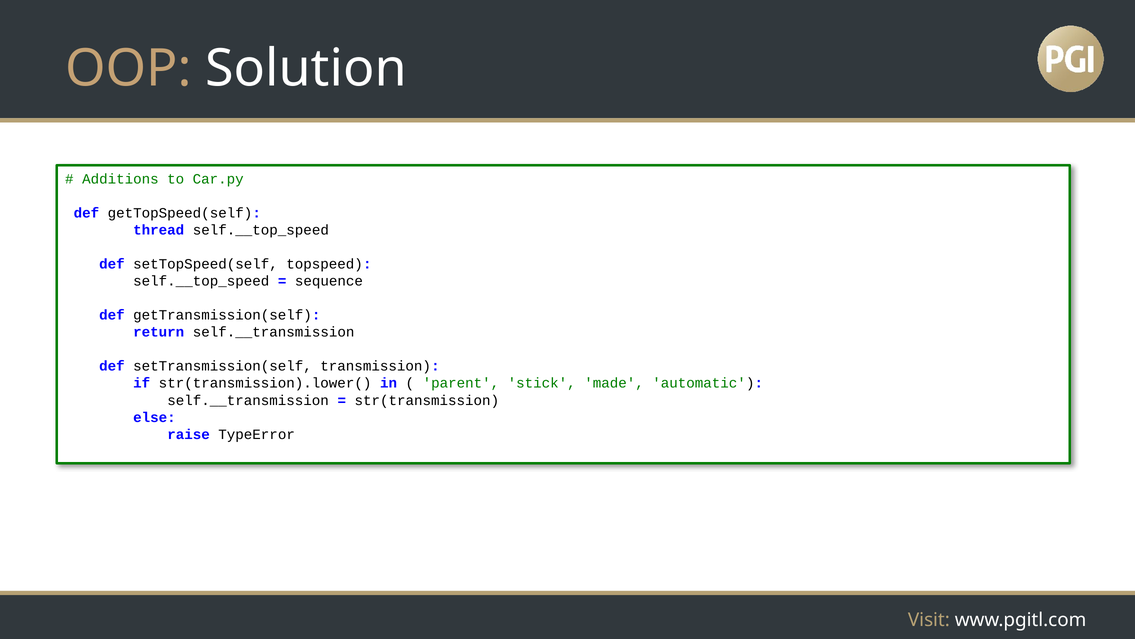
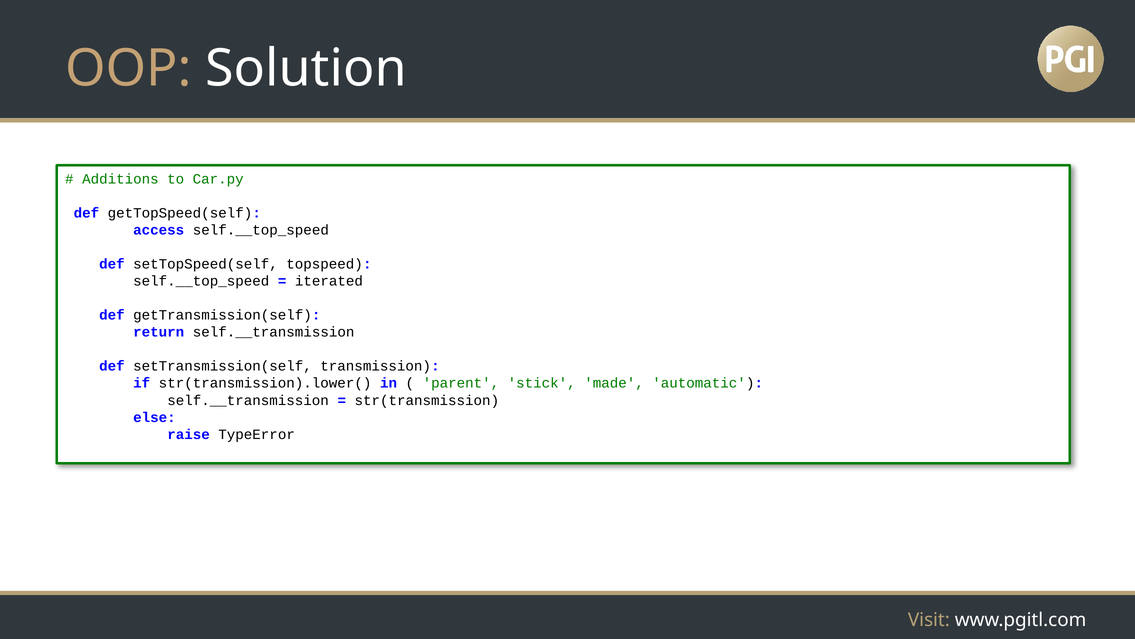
thread: thread -> access
sequence: sequence -> iterated
